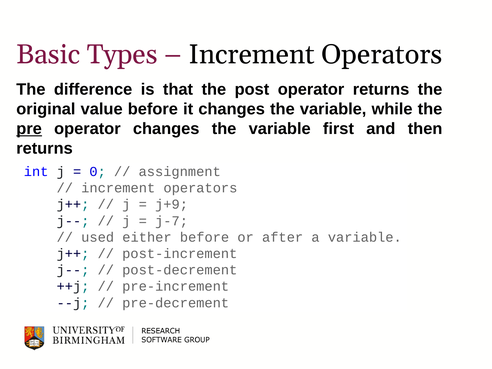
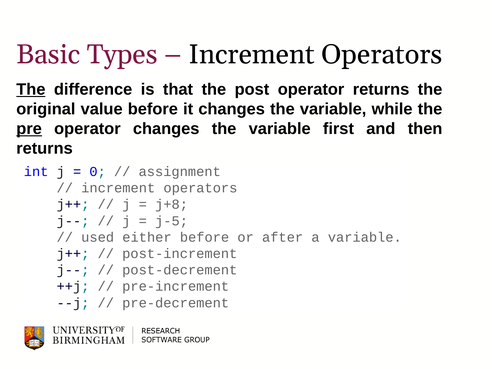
The at (31, 89) underline: none -> present
j+9: j+9 -> j+8
j-7: j-7 -> j-5
